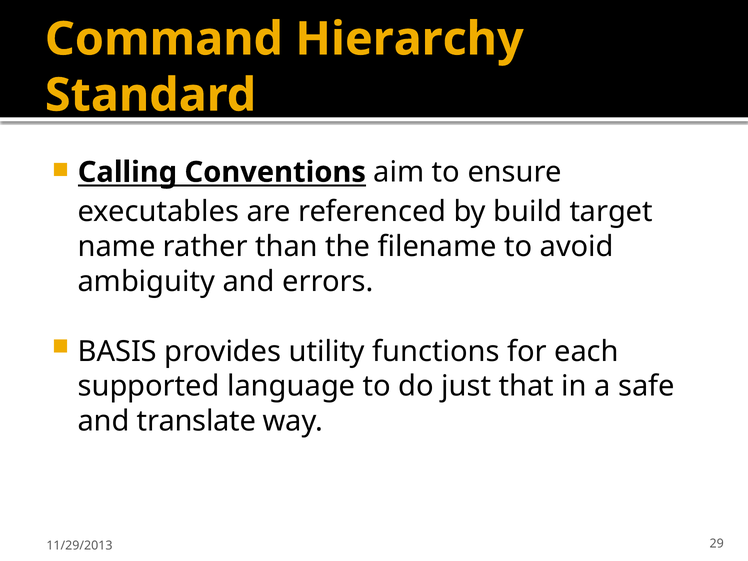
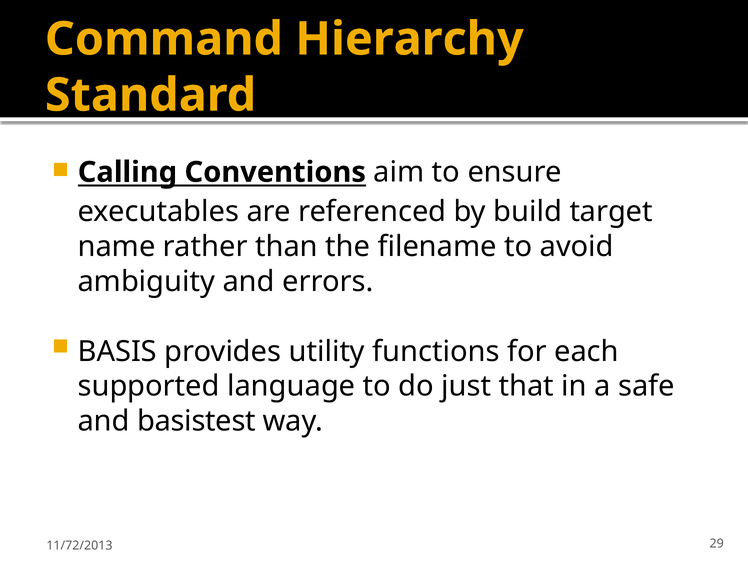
translate: translate -> basistest
11/29/2013: 11/29/2013 -> 11/72/2013
